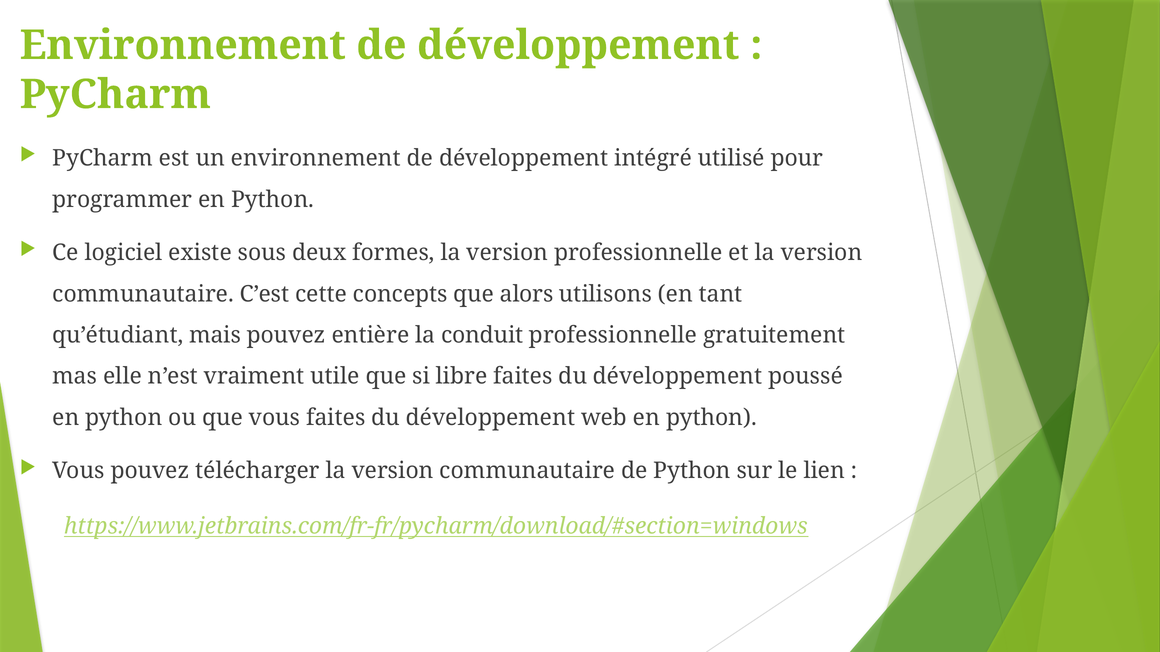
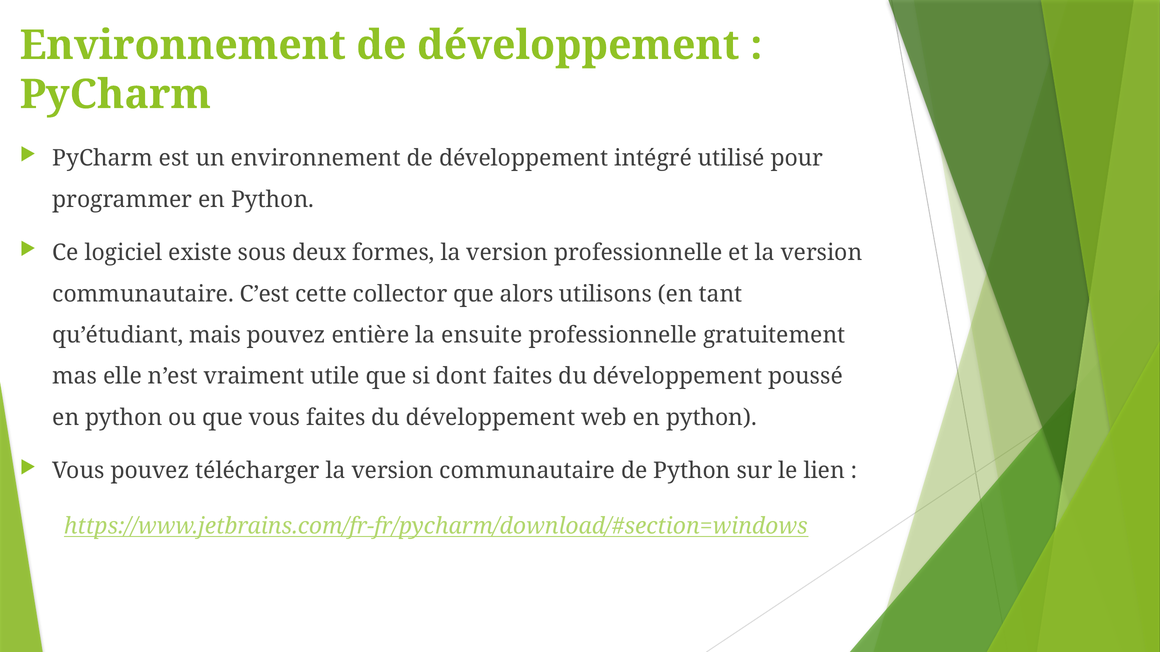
concepts: concepts -> collector
conduit: conduit -> ensuite
libre: libre -> dont
